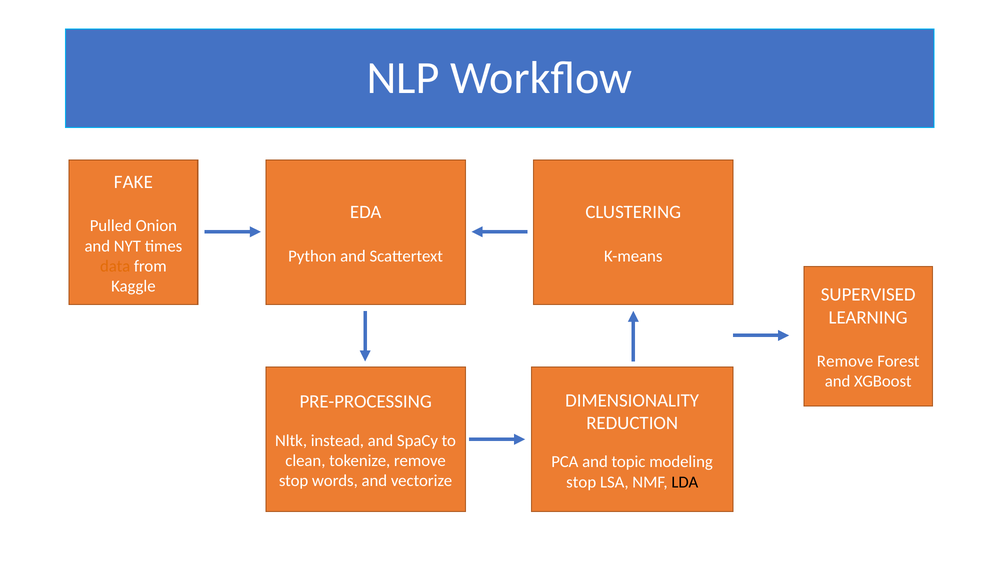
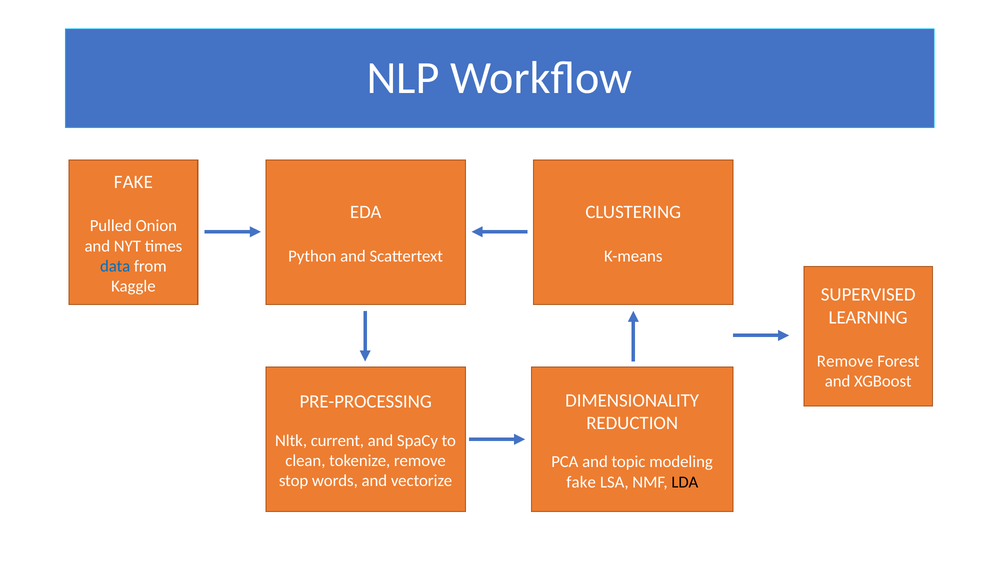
data colour: orange -> blue
instead: instead -> current
stop at (581, 482): stop -> fake
